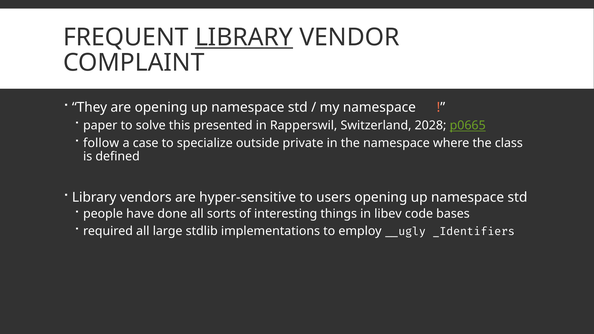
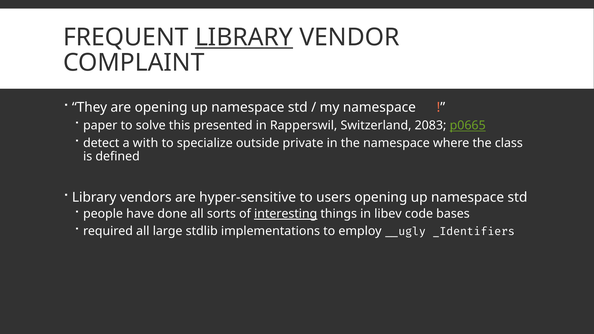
2028: 2028 -> 2083
follow: follow -> detect
case: case -> with
interesting underline: none -> present
